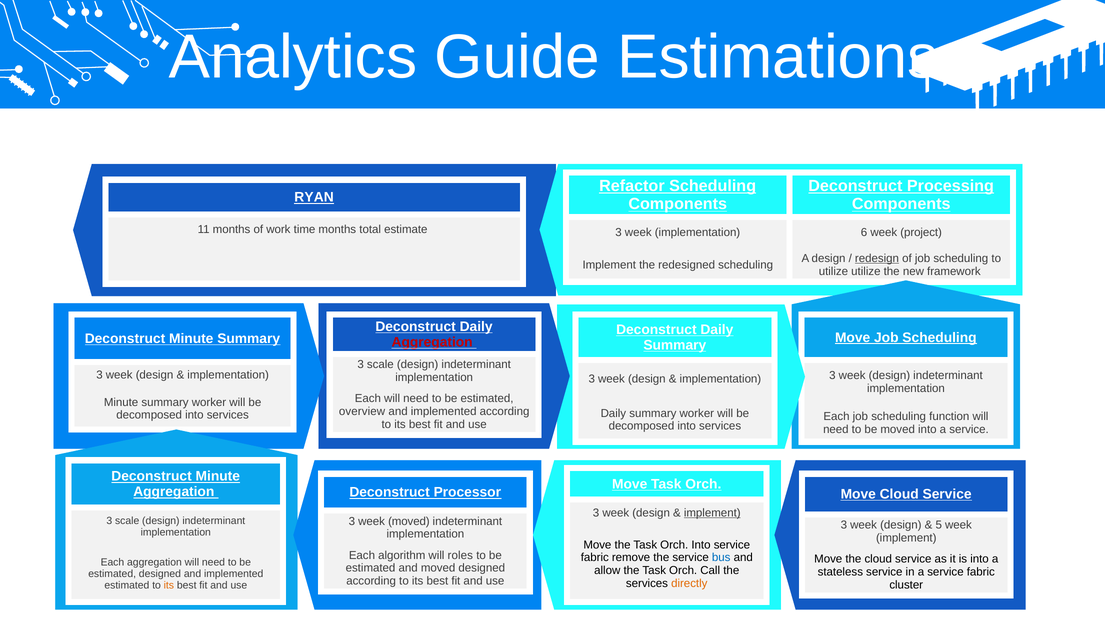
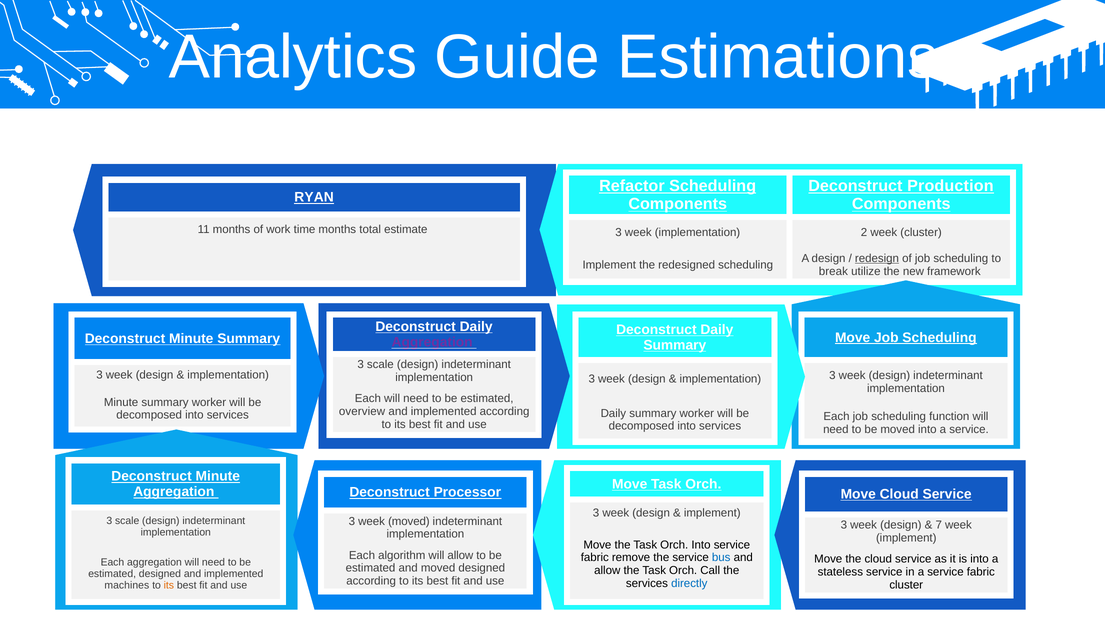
Processing: Processing -> Production
6: 6 -> 2
week project: project -> cluster
utilize at (833, 271): utilize -> break
Aggregation at (432, 342) colour: red -> purple
implement at (712, 513) underline: present -> none
5: 5 -> 7
will roles: roles -> allow
directly colour: orange -> blue
estimated at (127, 585): estimated -> machines
